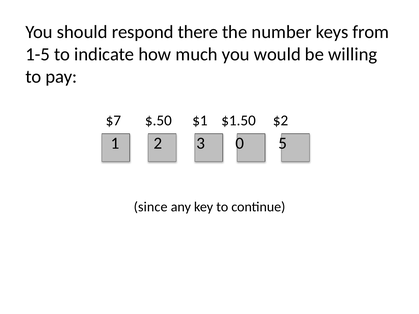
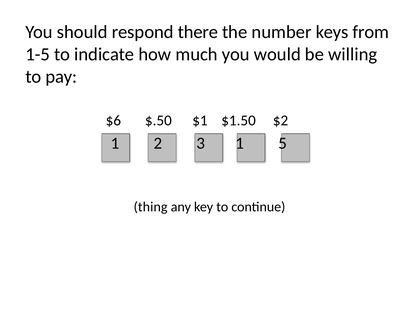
$7: $7 -> $6
3 0: 0 -> 1
since: since -> thing
